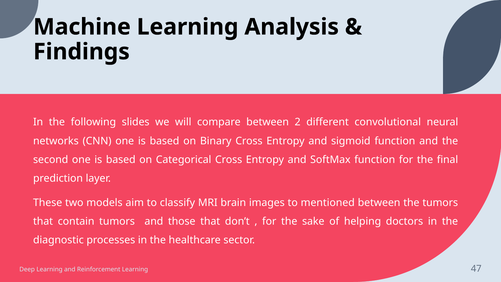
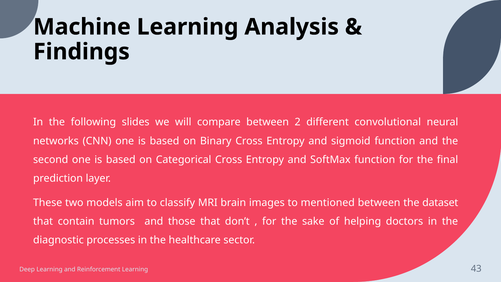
the tumors: tumors -> dataset
47: 47 -> 43
